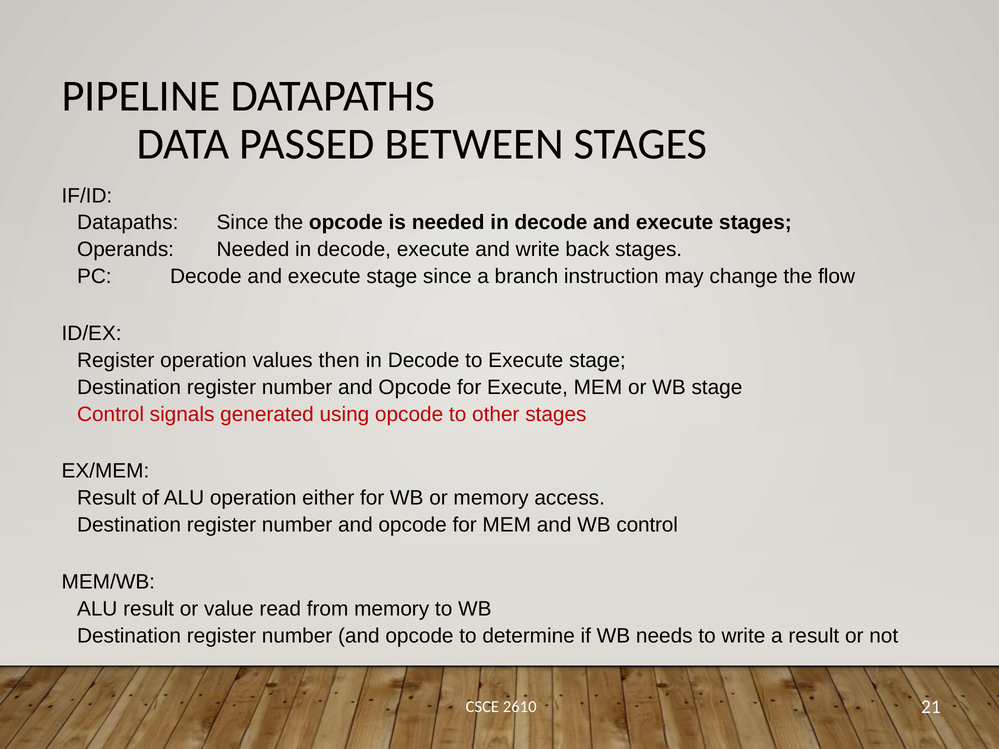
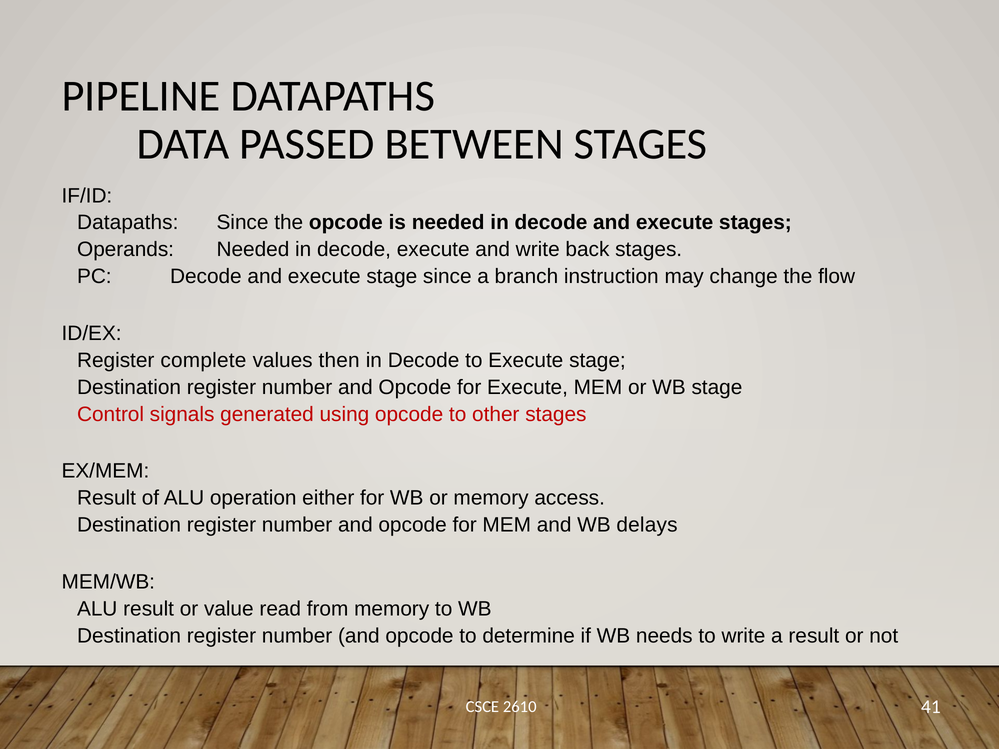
Register operation: operation -> complete
WB control: control -> delays
21: 21 -> 41
